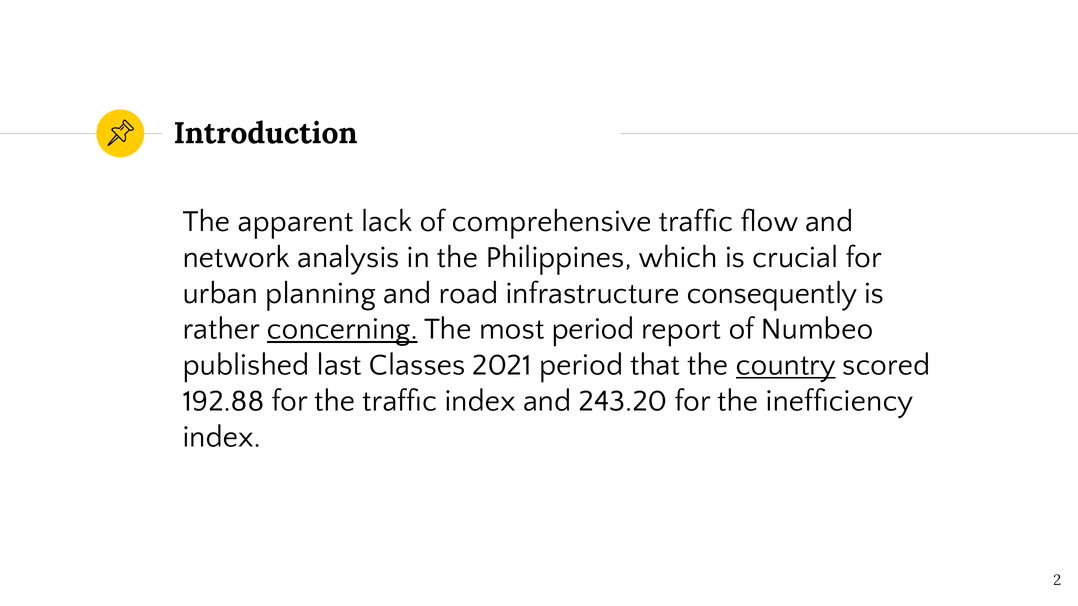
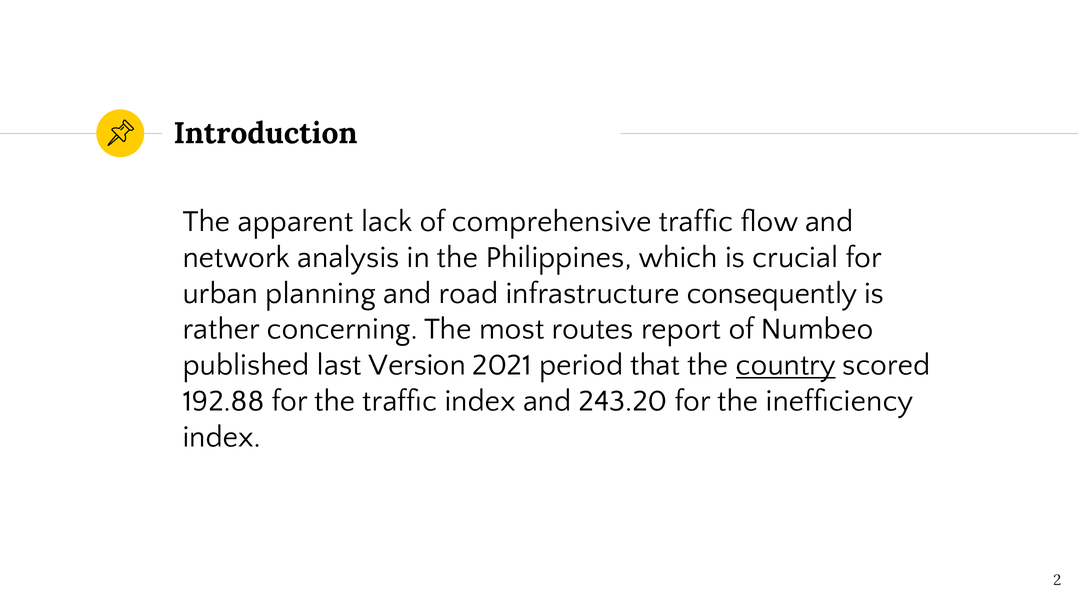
concerning underline: present -> none
most period: period -> routes
Classes: Classes -> Version
